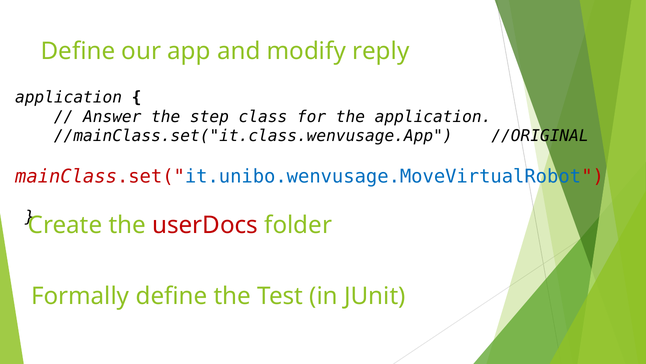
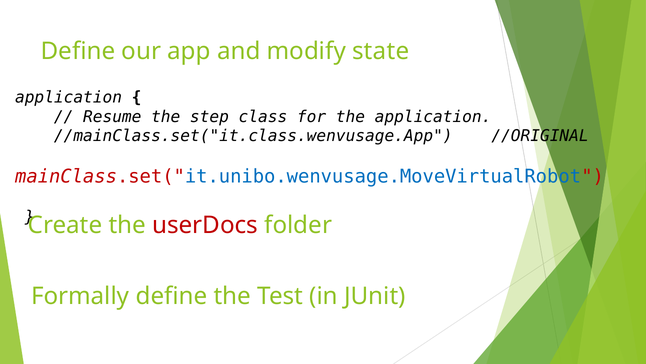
reply: reply -> state
Answer: Answer -> Resume
